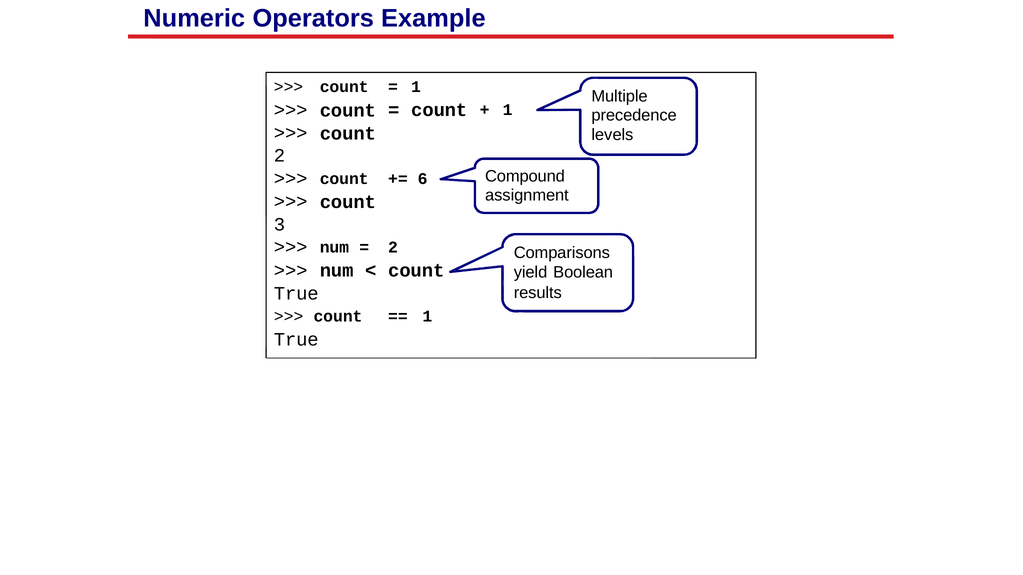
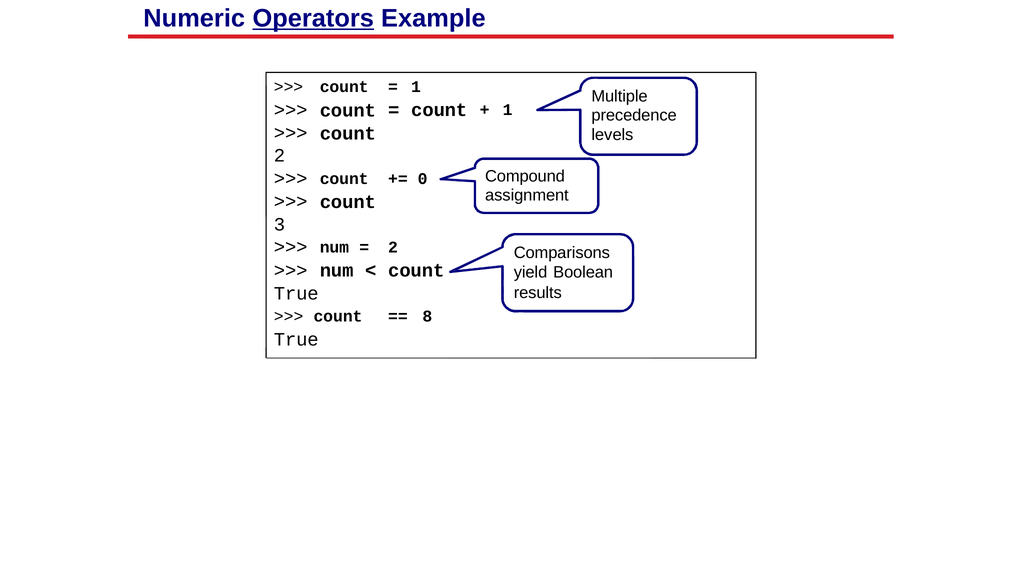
Operators underline: none -> present
6: 6 -> 0
1 at (427, 317): 1 -> 8
